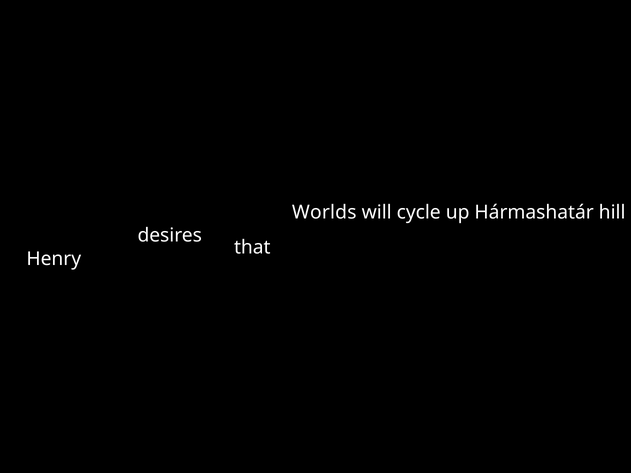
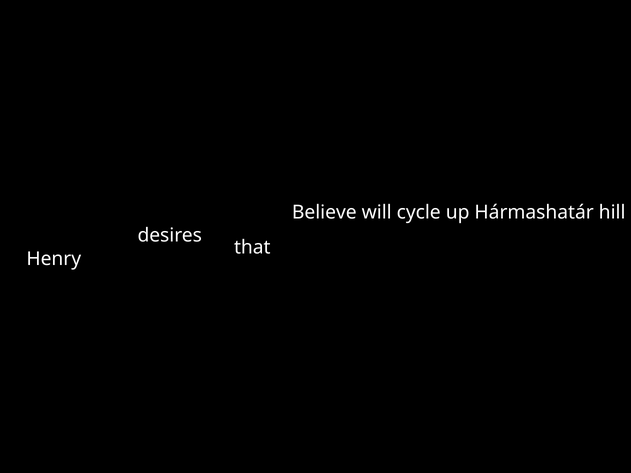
Worlds: Worlds -> Believe
